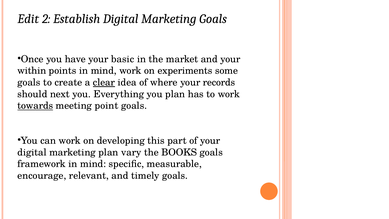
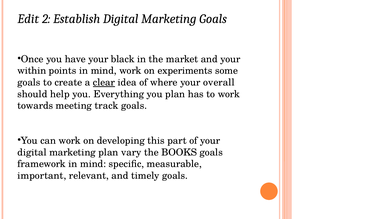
basic: basic -> black
records: records -> overall
next: next -> help
towards underline: present -> none
point: point -> track
encourage: encourage -> important
